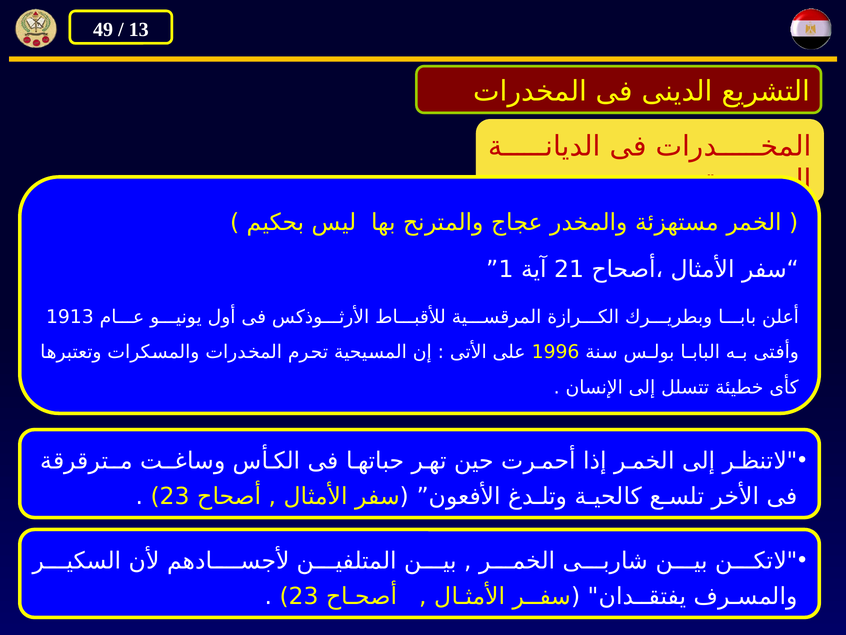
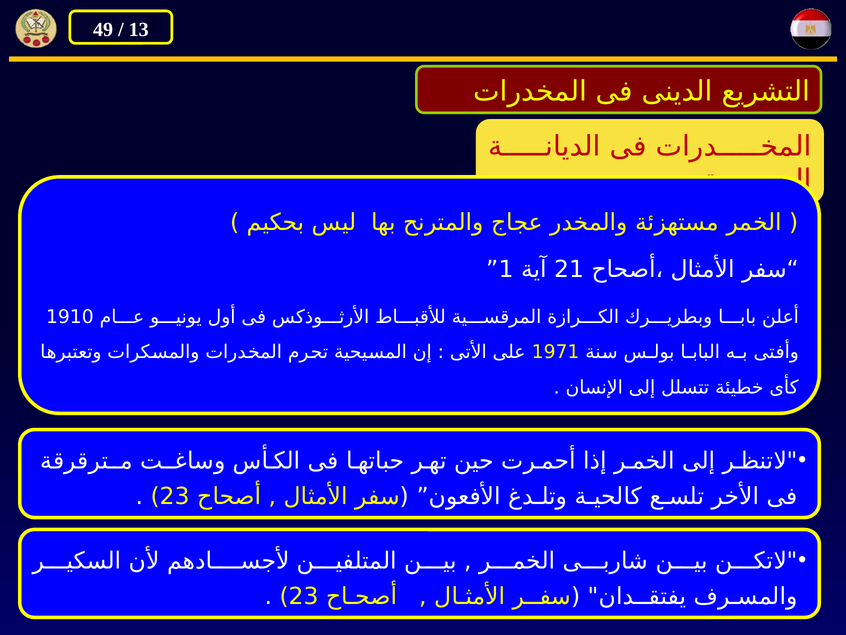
1913: 1913 -> 1910
1996: 1996 -> 1971
